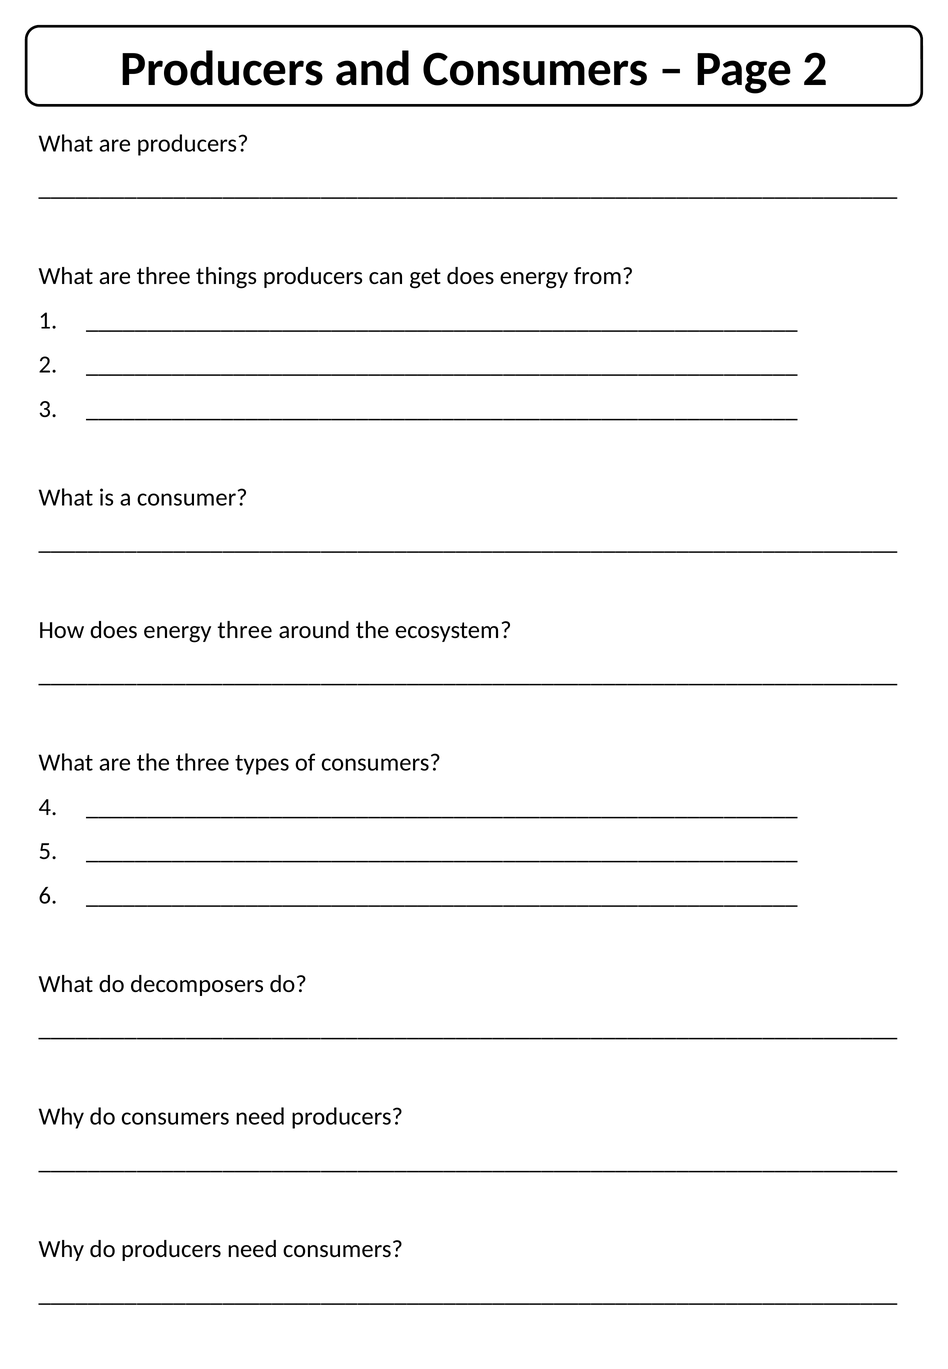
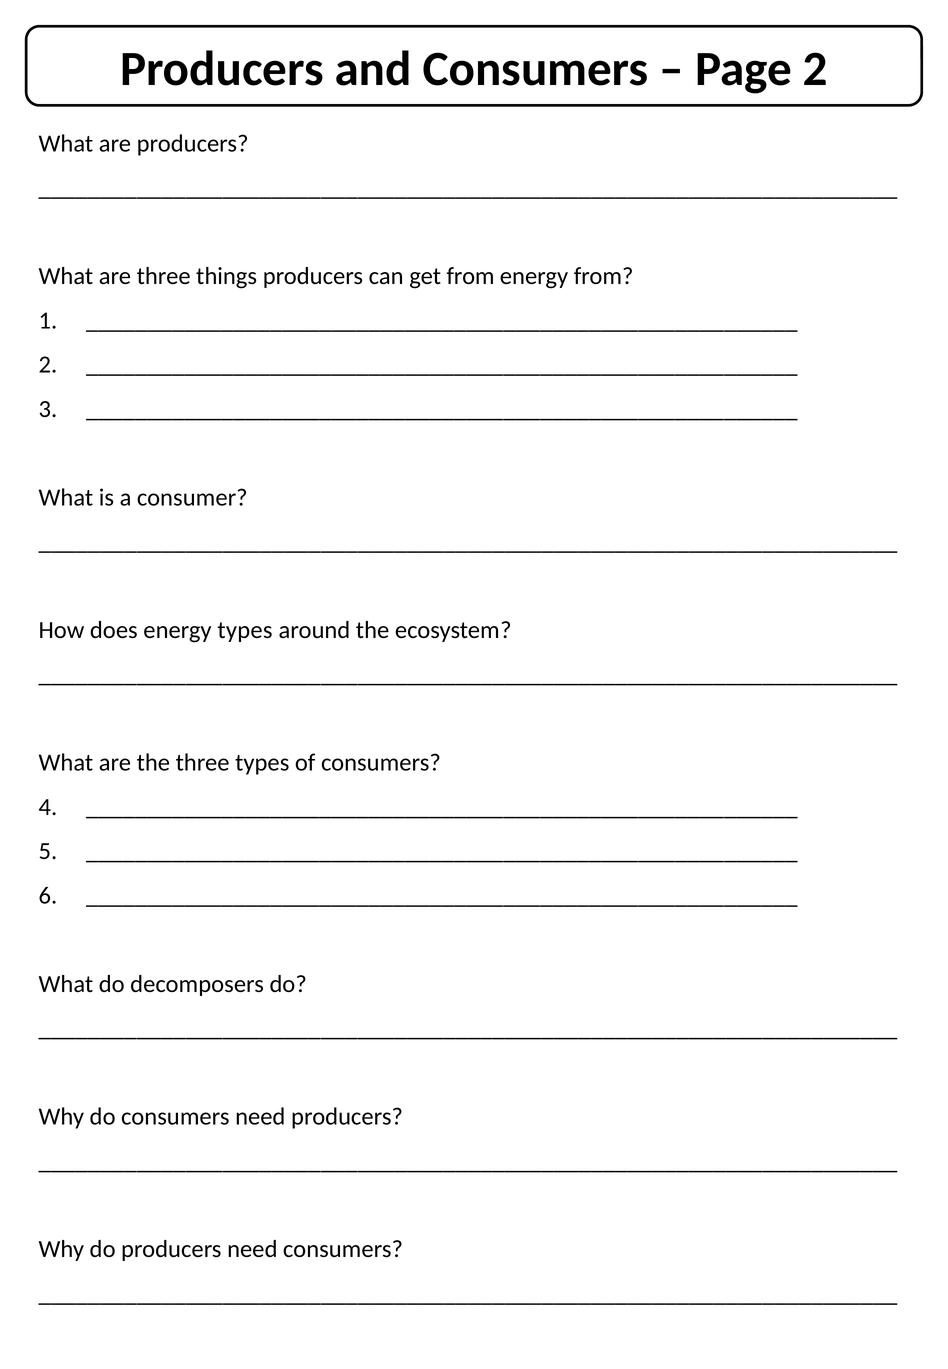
get does: does -> from
energy three: three -> types
